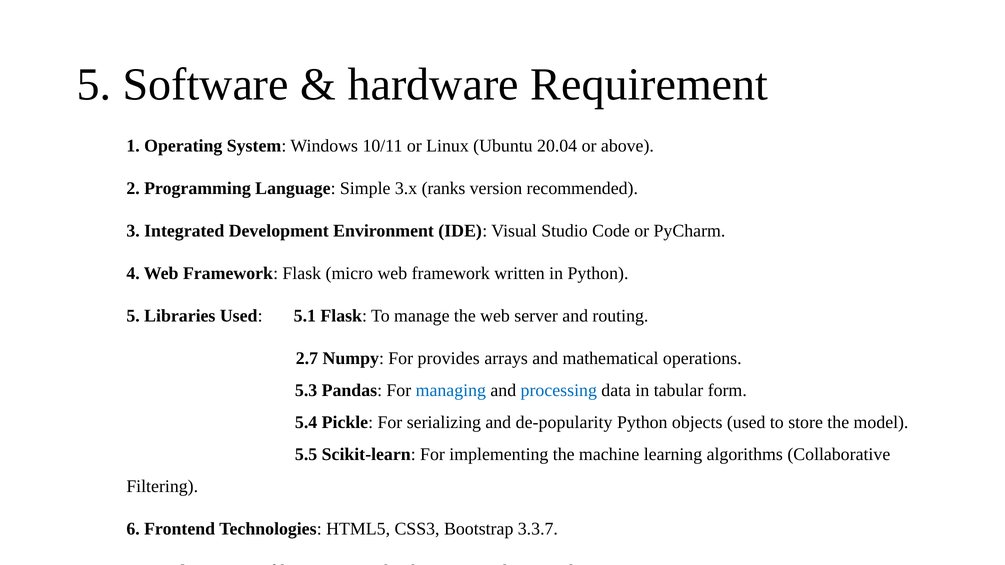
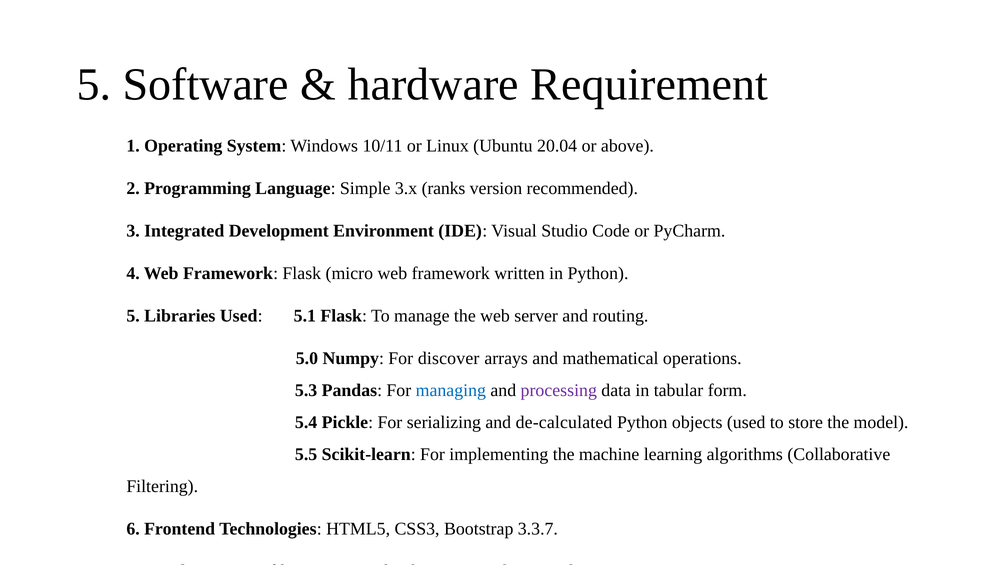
2.7: 2.7 -> 5.0
provides: provides -> discover
processing colour: blue -> purple
de-popularity: de-popularity -> de-calculated
